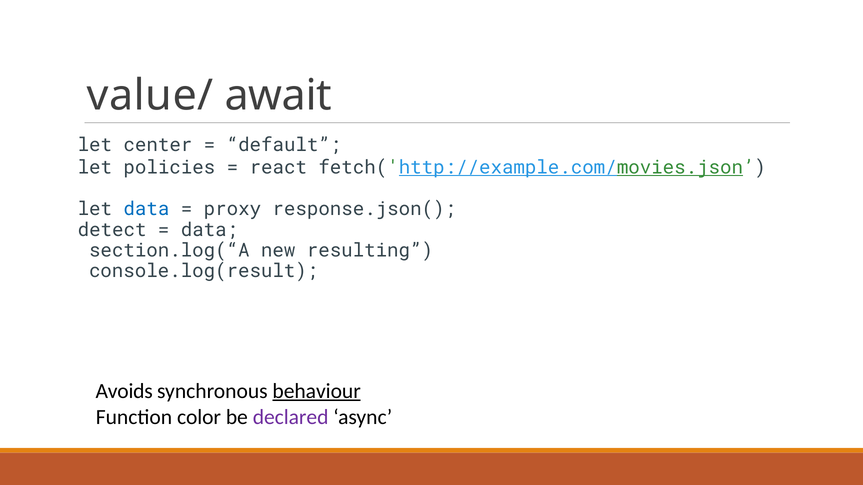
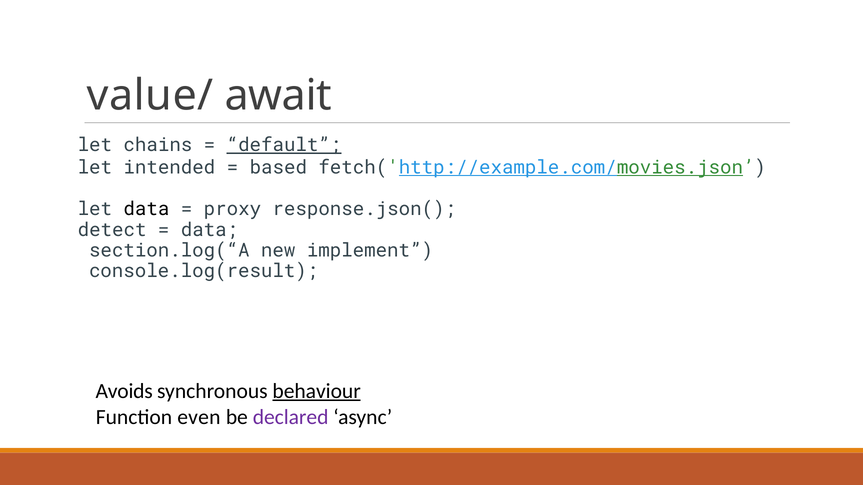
center: center -> chains
default underline: none -> present
policies: policies -> intended
react: react -> based
data at (146, 209) colour: blue -> black
resulting: resulting -> implement
color: color -> even
